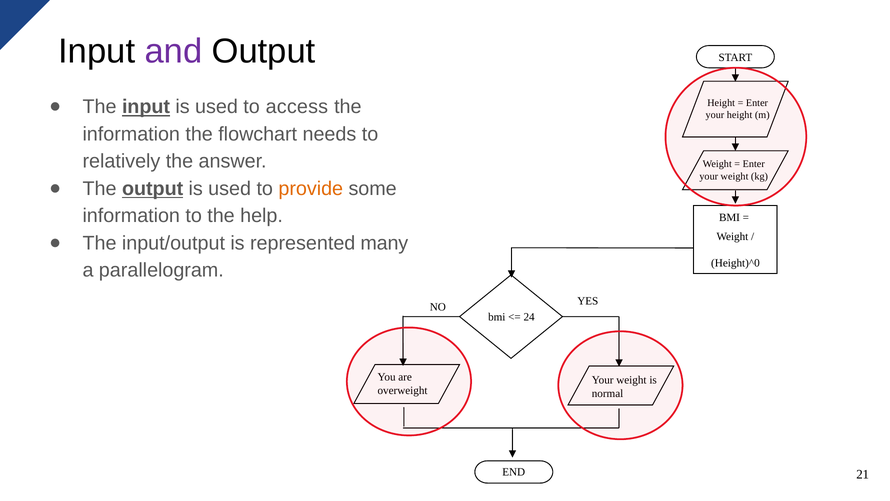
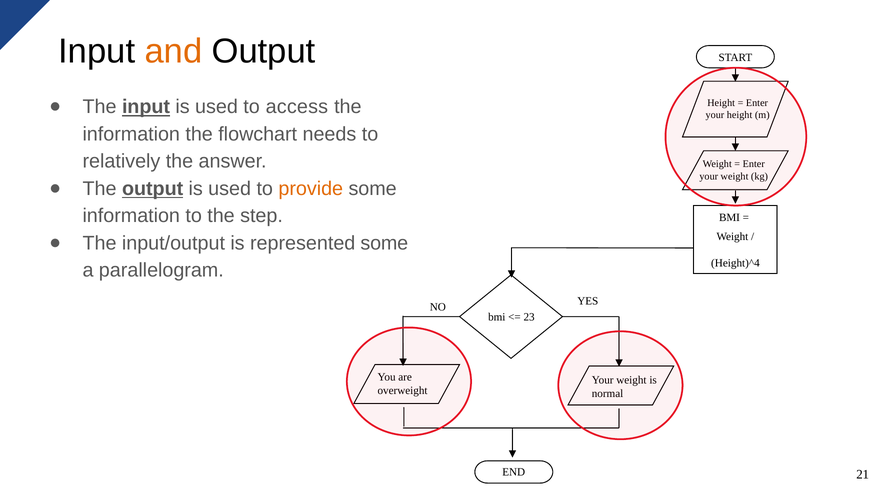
and colour: purple -> orange
help: help -> step
represented many: many -> some
Height)^0: Height)^0 -> Height)^4
24: 24 -> 23
